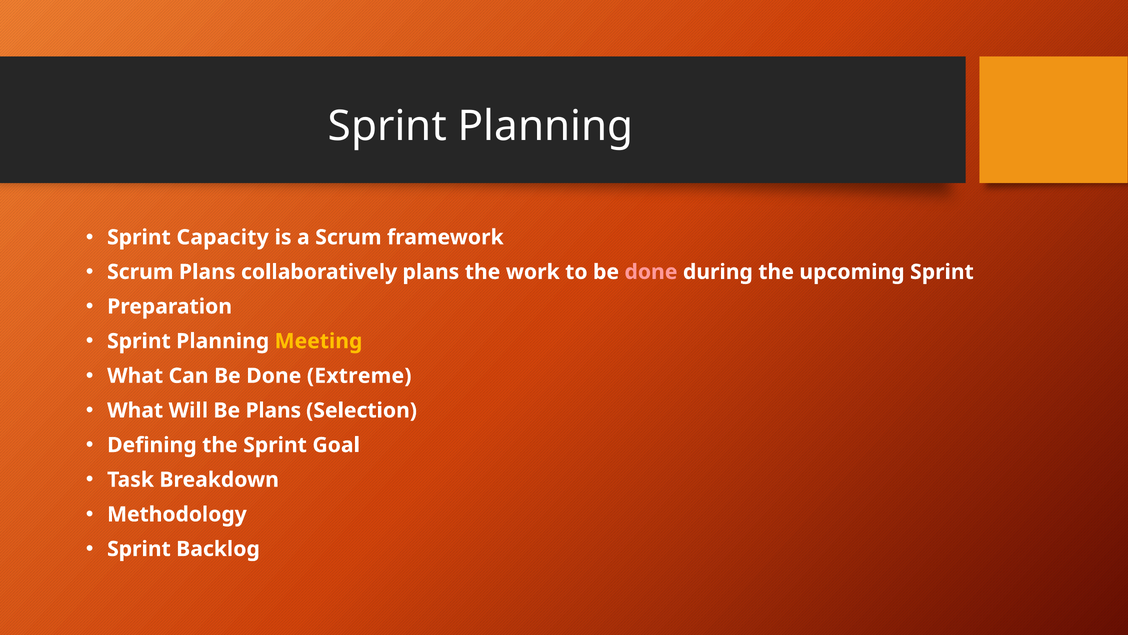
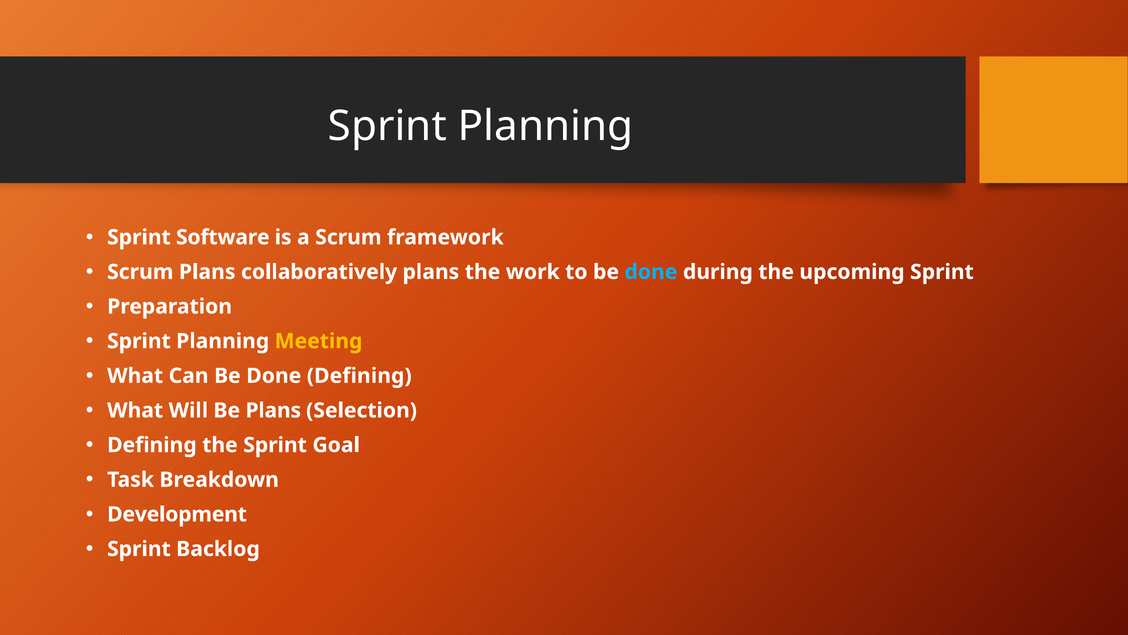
Capacity: Capacity -> Software
done at (651, 272) colour: pink -> light blue
Done Extreme: Extreme -> Defining
Methodology: Methodology -> Development
